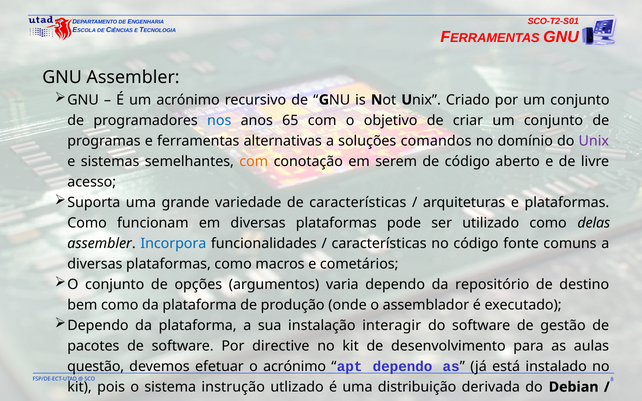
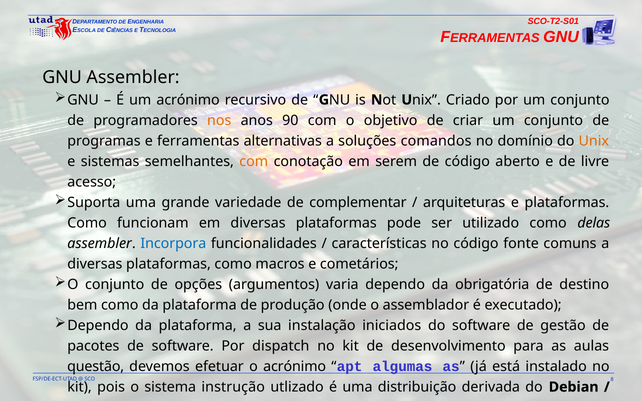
nos colour: blue -> orange
65: 65 -> 90
Unix at (594, 141) colour: purple -> orange
de características: características -> complementar
repositório: repositório -> obrigatória
interagir: interagir -> iniciados
directive: directive -> dispatch
apt dependo: dependo -> algumas
